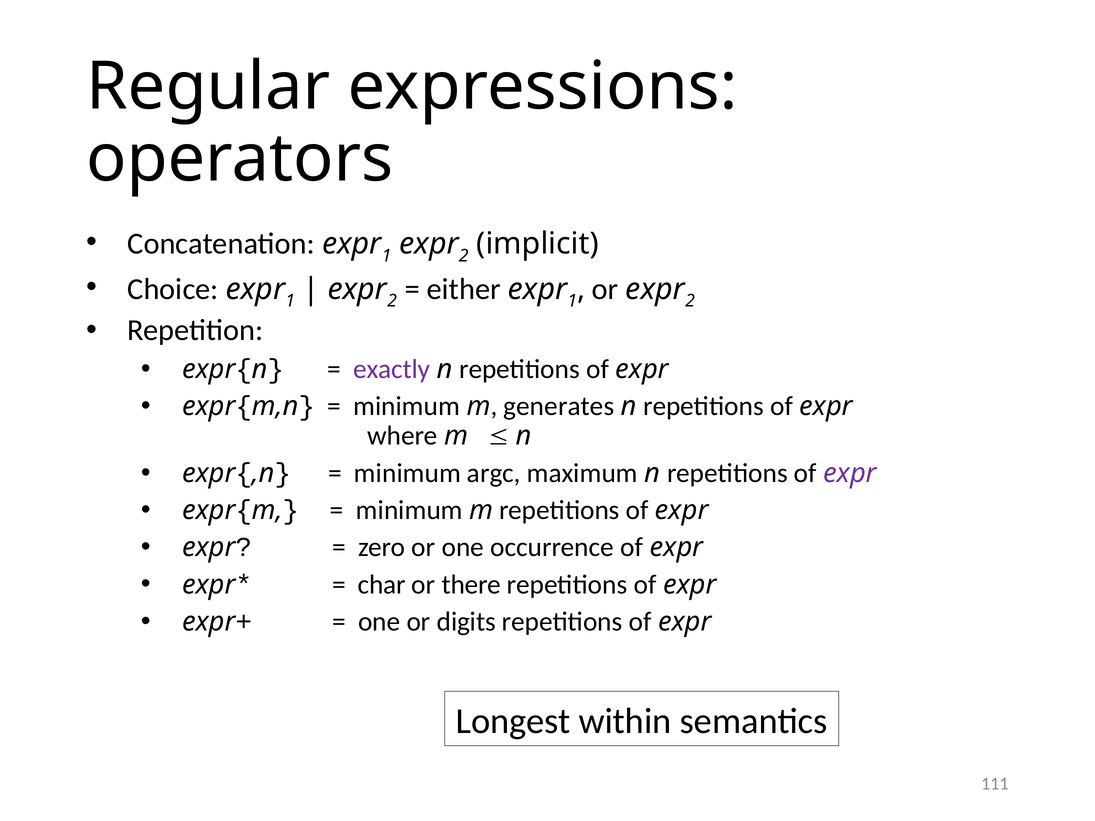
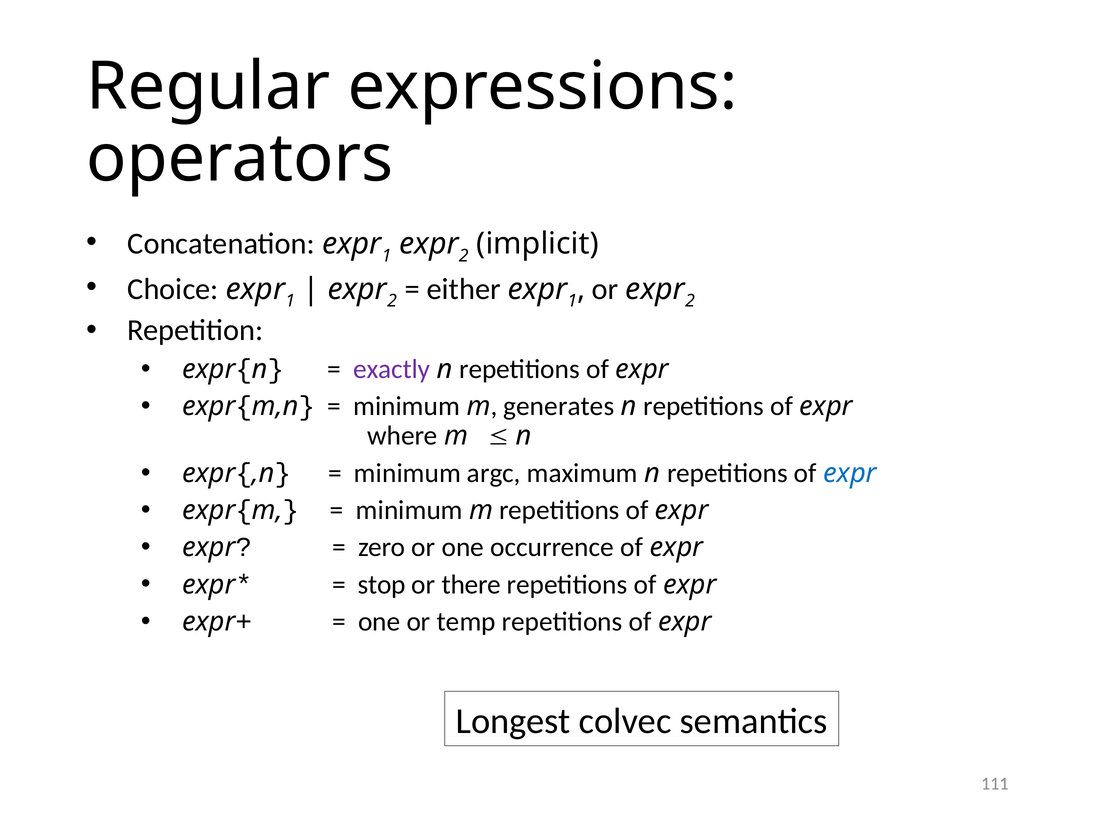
expr at (850, 473) colour: purple -> blue
char: char -> stop
digits: digits -> temp
within: within -> colvec
